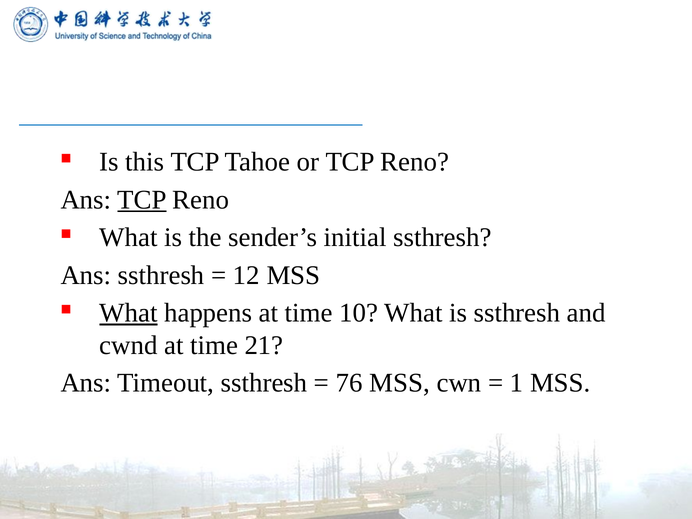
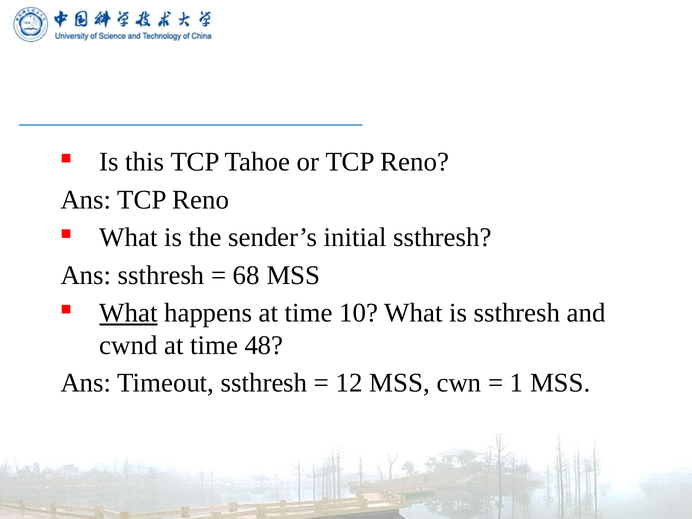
TCP at (142, 200) underline: present -> none
12: 12 -> 68
21: 21 -> 48
76: 76 -> 12
